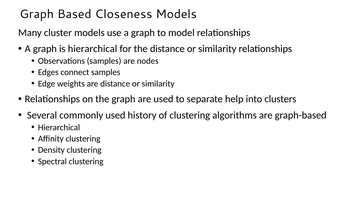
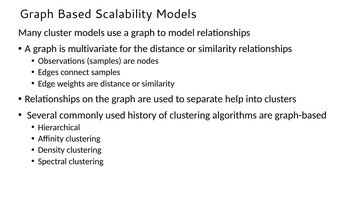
Closeness: Closeness -> Scalability
is hierarchical: hierarchical -> multivariate
